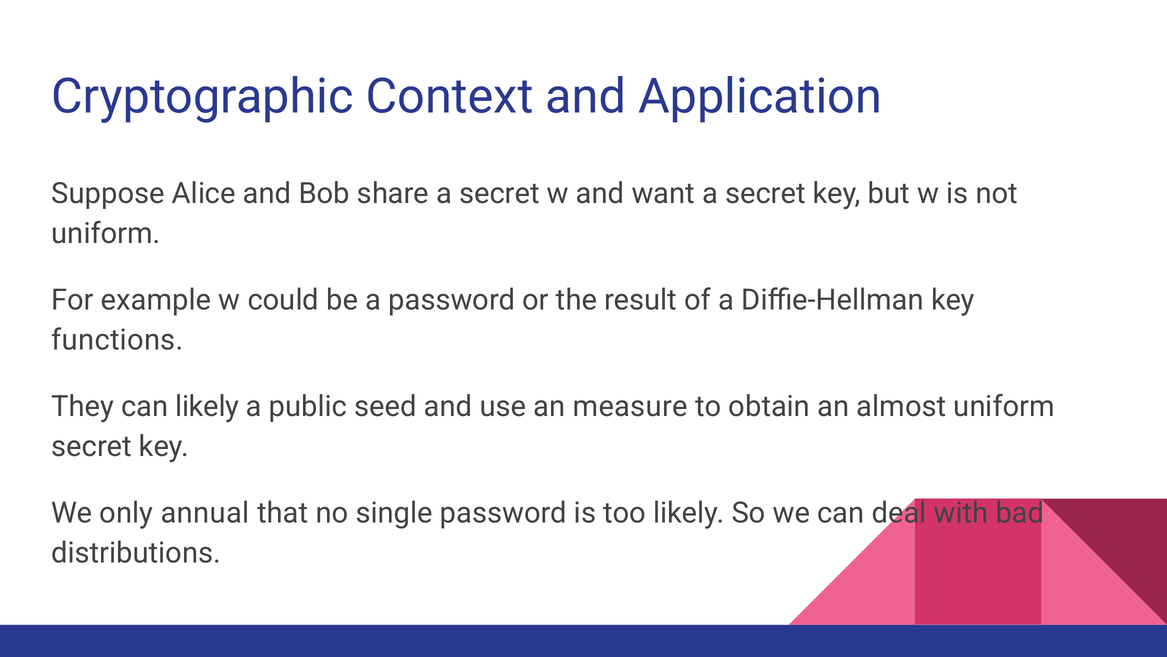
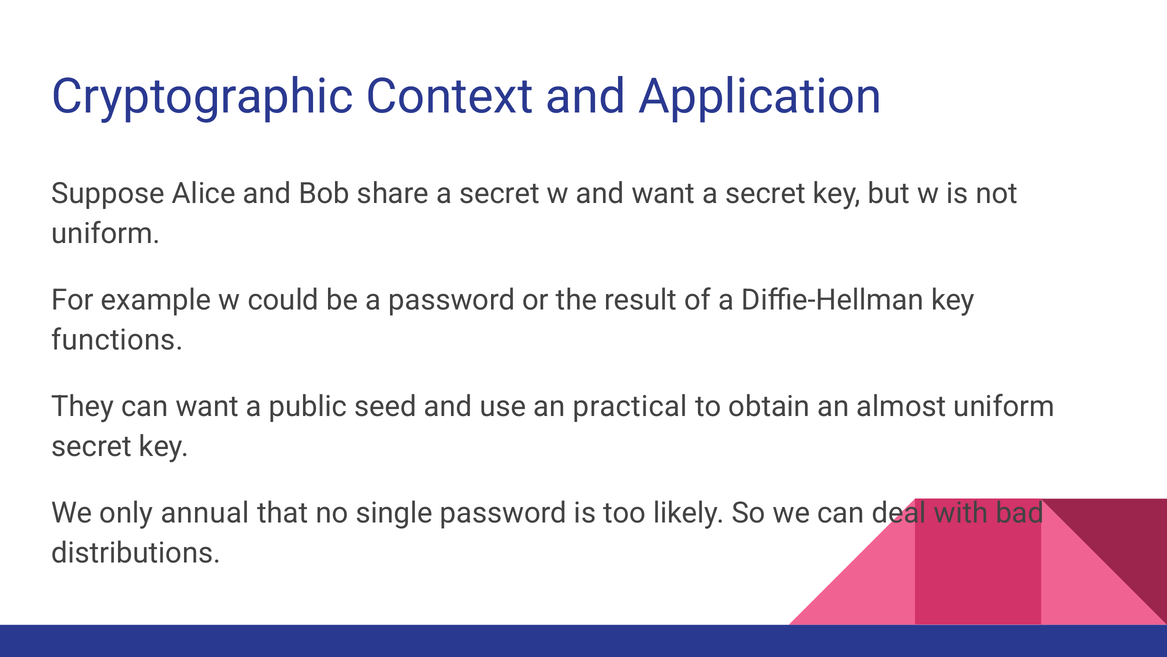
can likely: likely -> want
measure: measure -> practical
